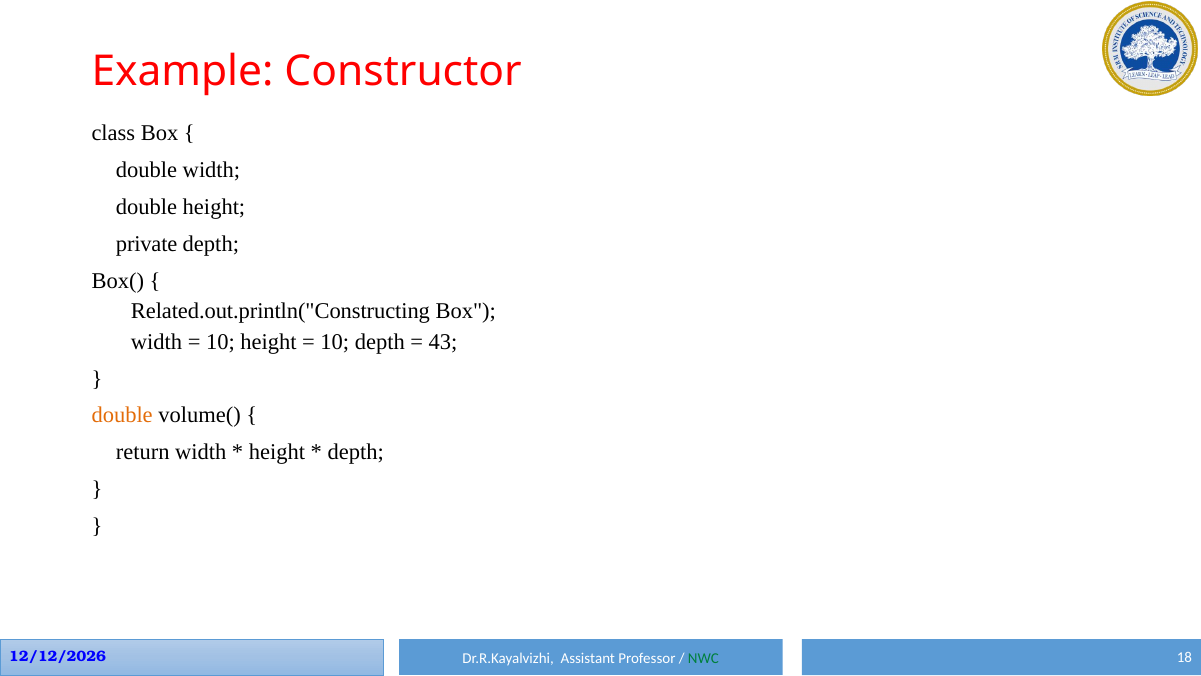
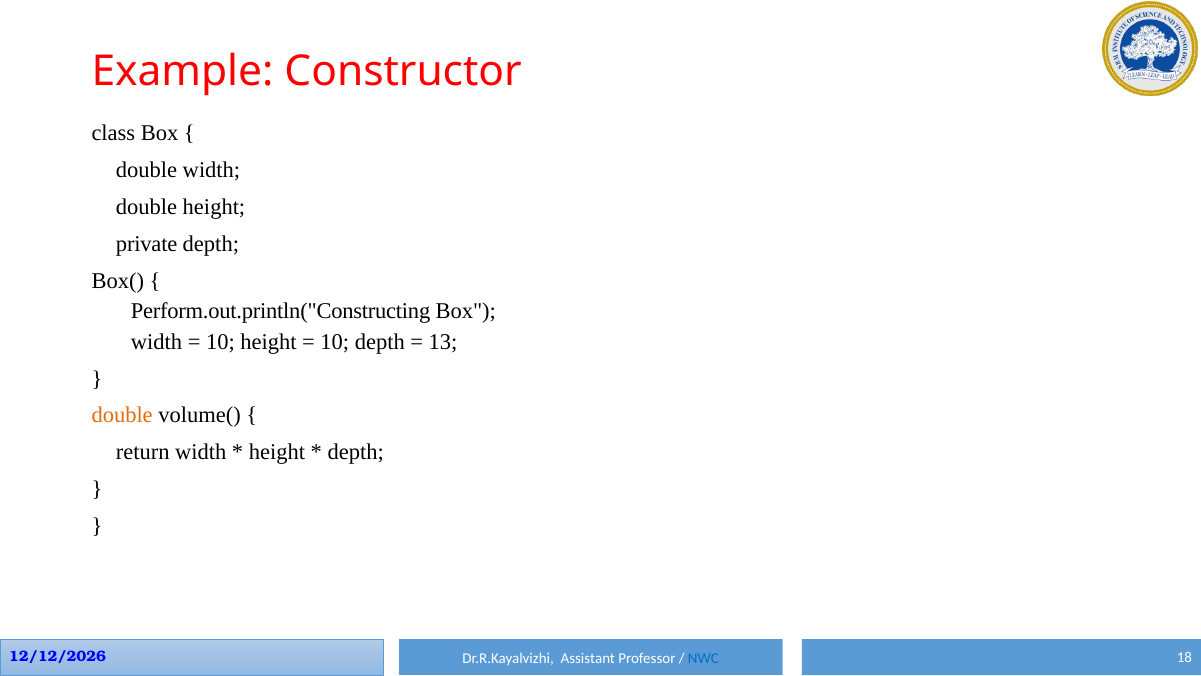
Related.out.println("Constructing: Related.out.println("Constructing -> Perform.out.println("Constructing
43: 43 -> 13
NWC colour: green -> blue
